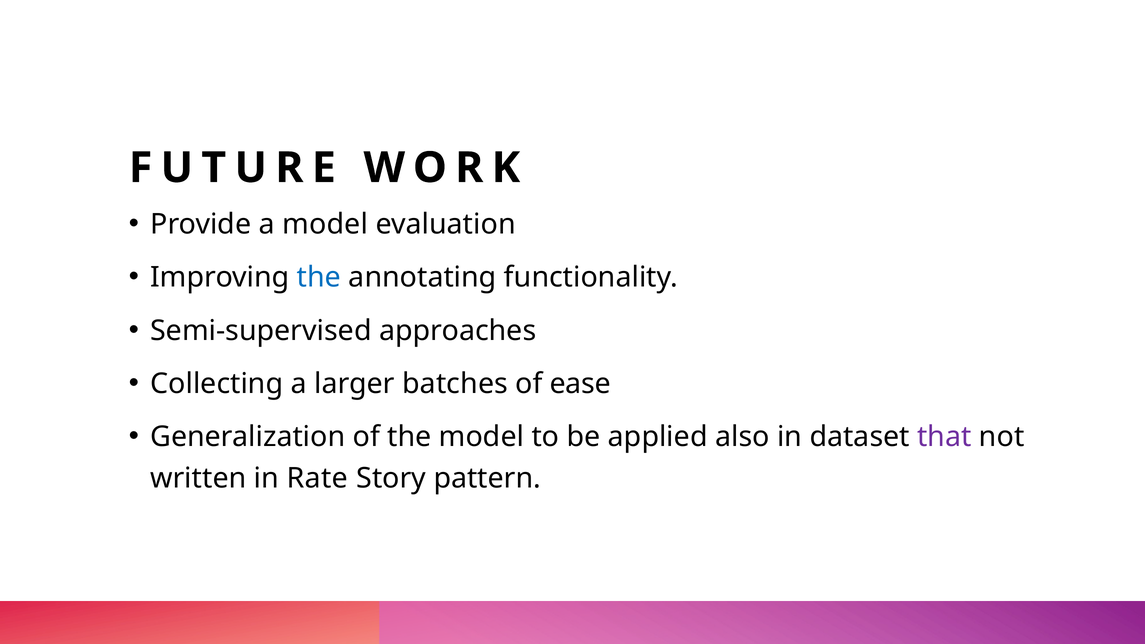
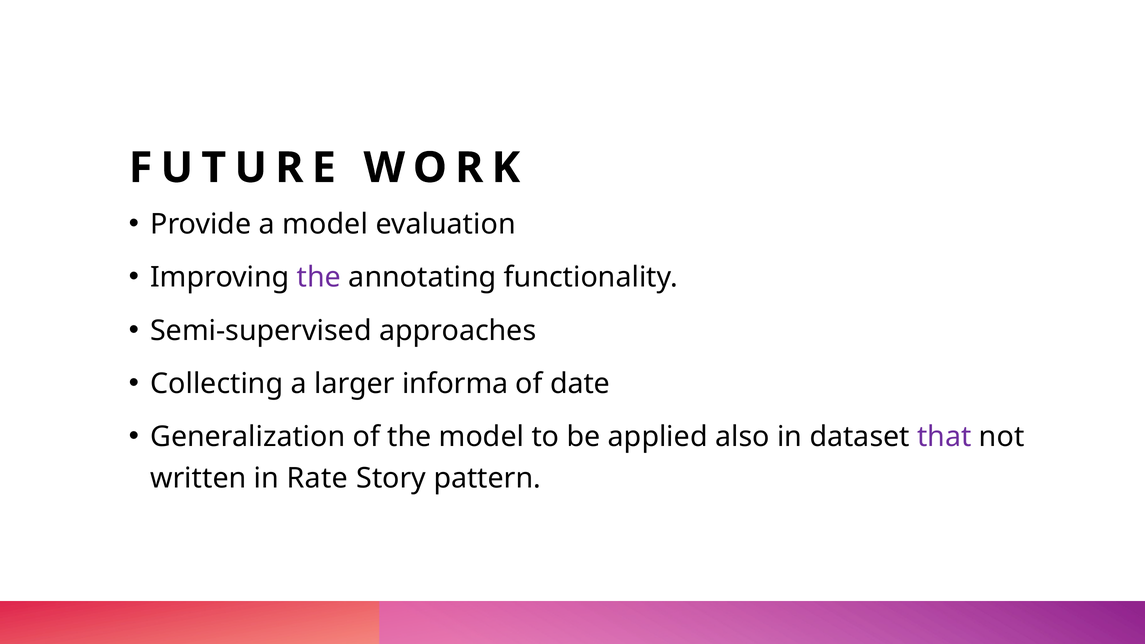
the at (319, 278) colour: blue -> purple
batches: batches -> informa
ease: ease -> date
